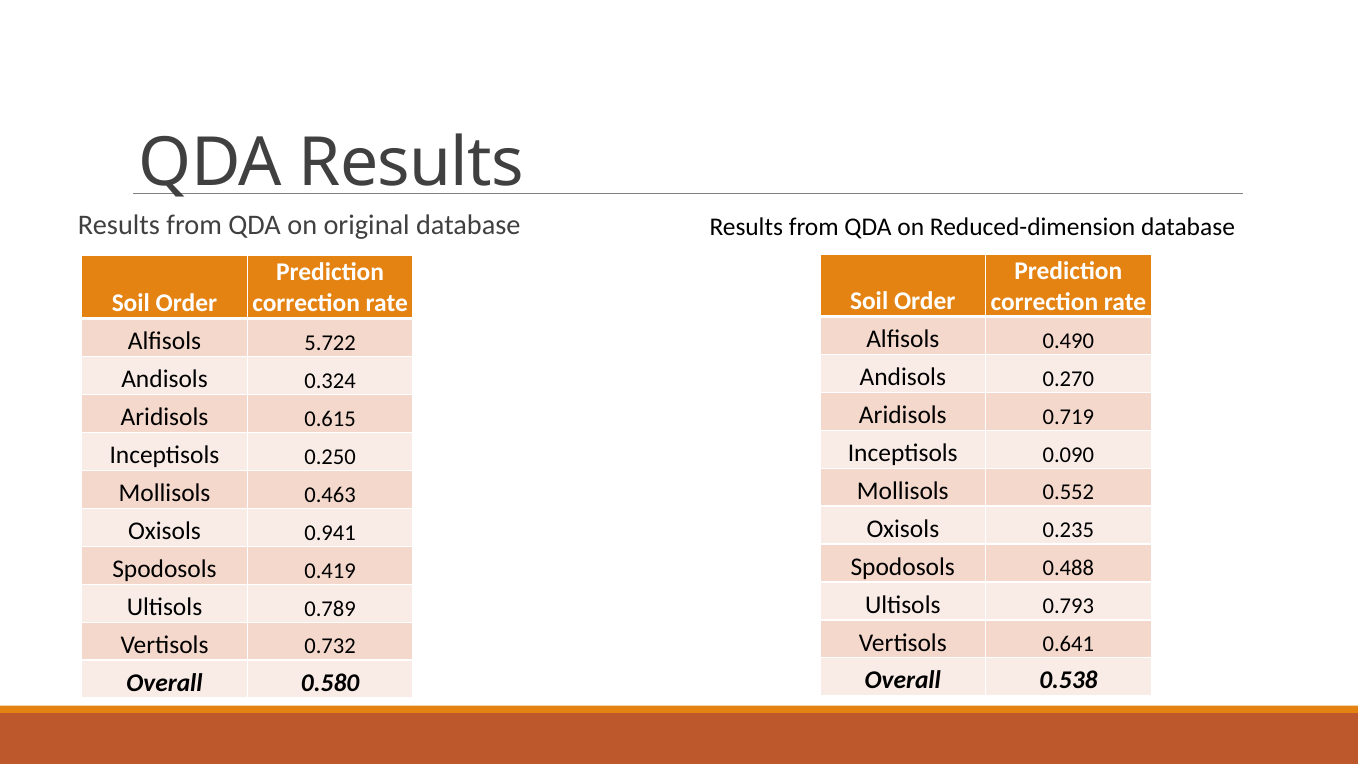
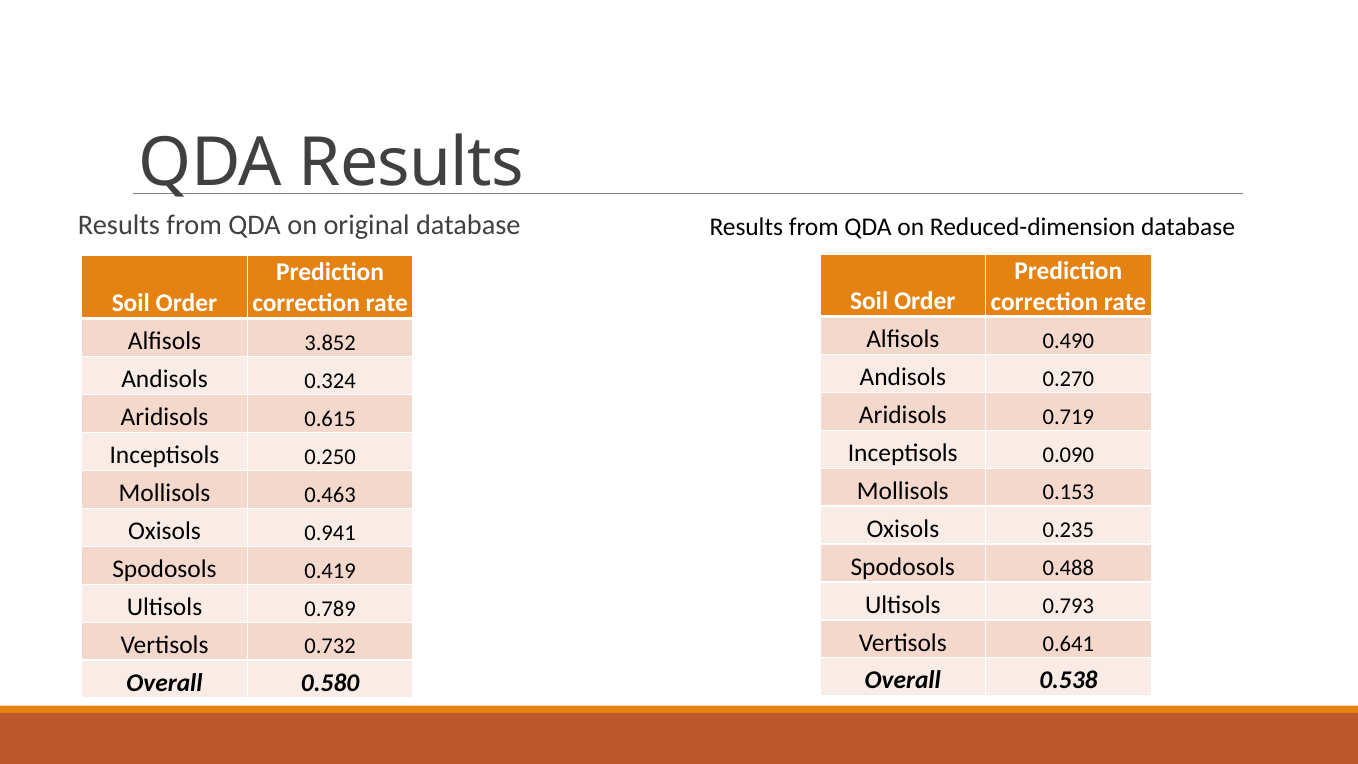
5.722: 5.722 -> 3.852
0.552: 0.552 -> 0.153
